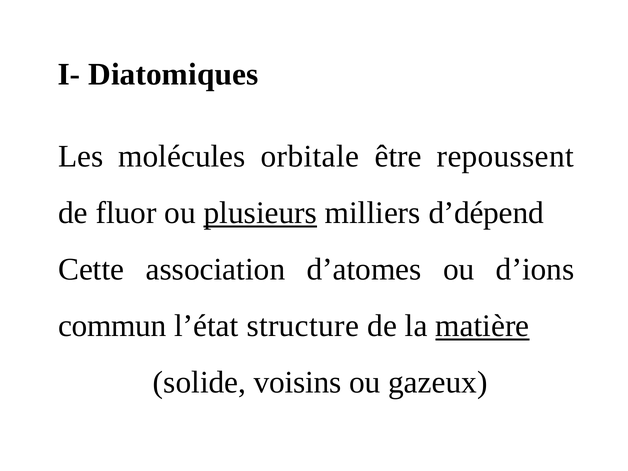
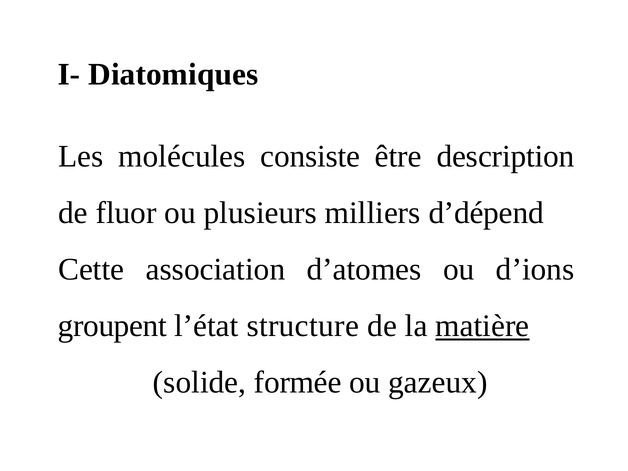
orbitale: orbitale -> consiste
repoussent: repoussent -> description
plusieurs underline: present -> none
commun: commun -> groupent
voisins: voisins -> formée
